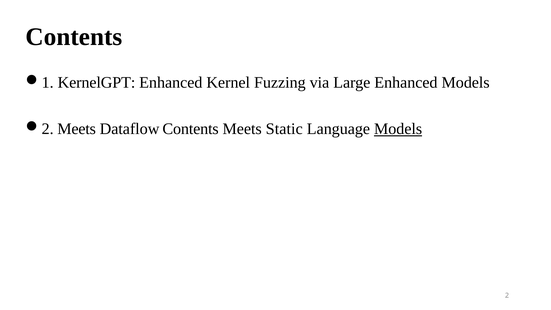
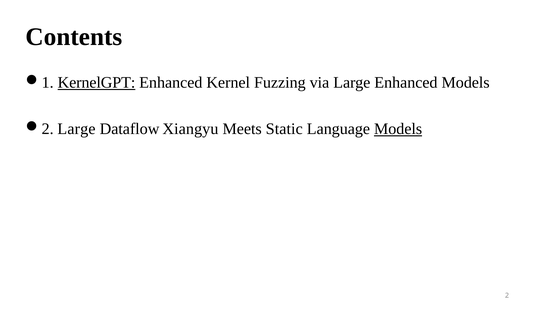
KernelGPT underline: none -> present
Meets at (77, 129): Meets -> Large
Dataflow Contents: Contents -> Xiangyu
